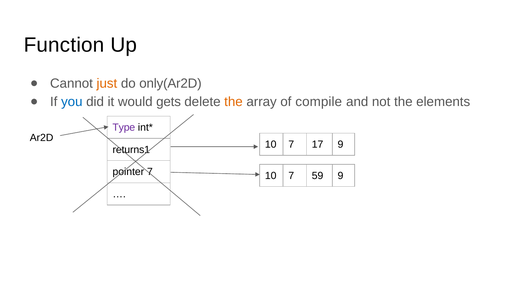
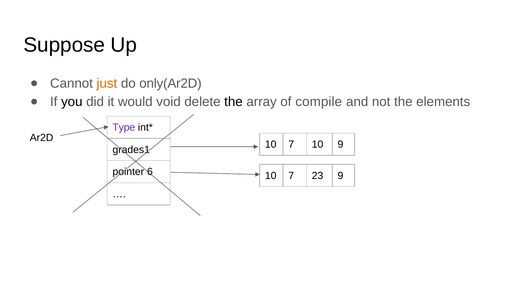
Function: Function -> Suppose
you colour: blue -> black
gets: gets -> void
the at (233, 102) colour: orange -> black
7 17: 17 -> 10
returns1: returns1 -> grades1
pointer 7: 7 -> 6
59: 59 -> 23
